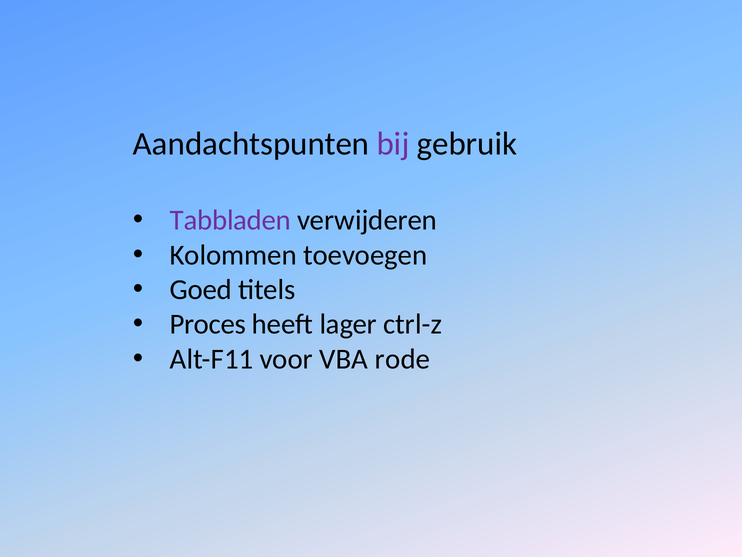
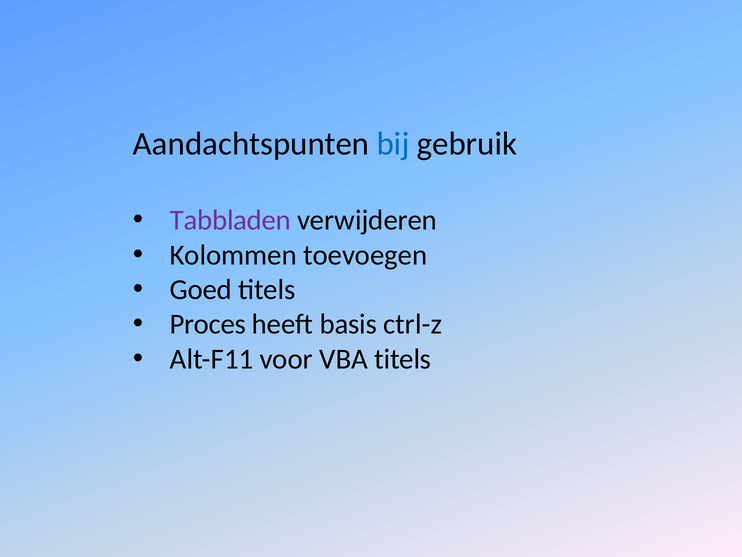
bij colour: purple -> blue
lager: lager -> basis
VBA rode: rode -> titels
